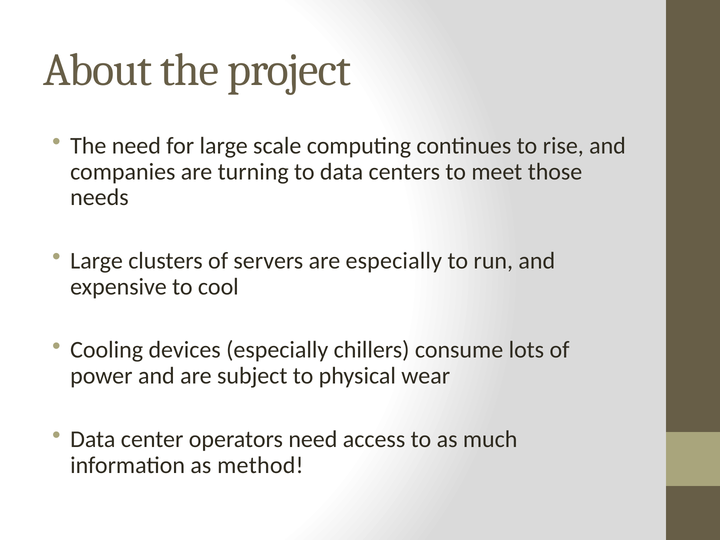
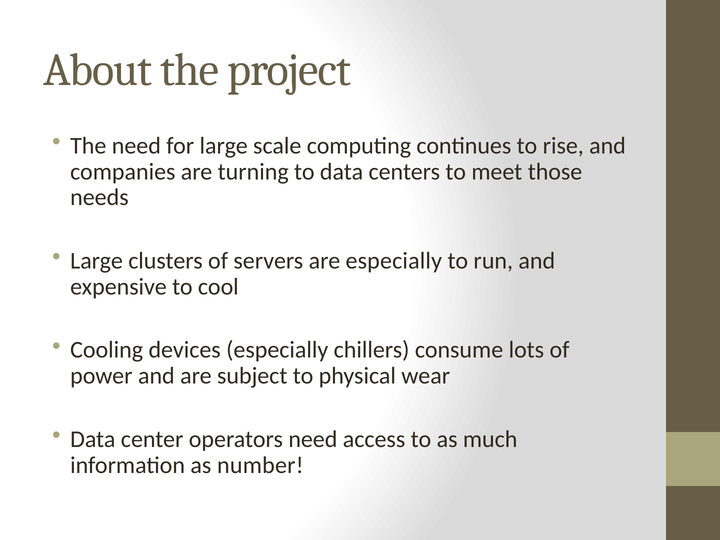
method: method -> number
